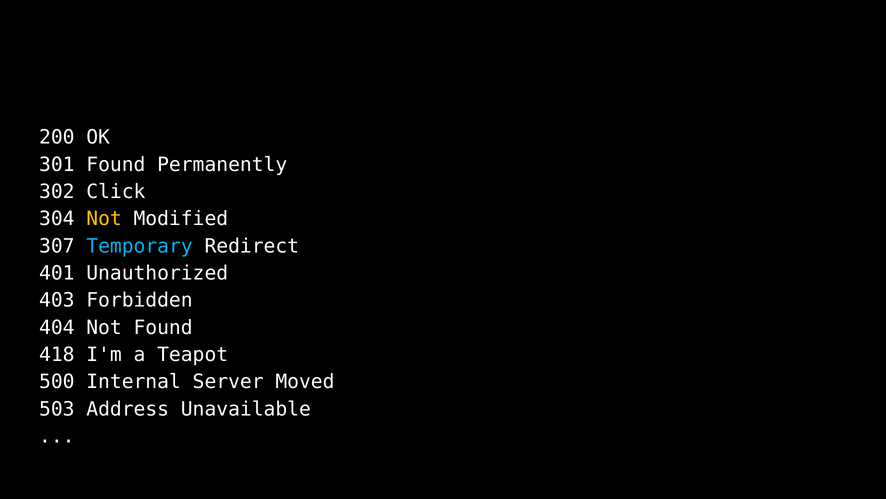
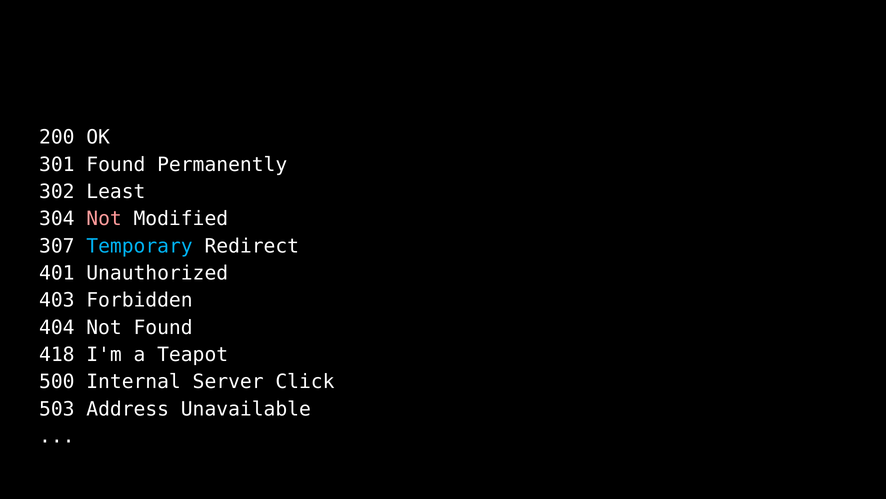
Click: Click -> Least
Not at (104, 219) colour: yellow -> pink
Moved: Moved -> Click
